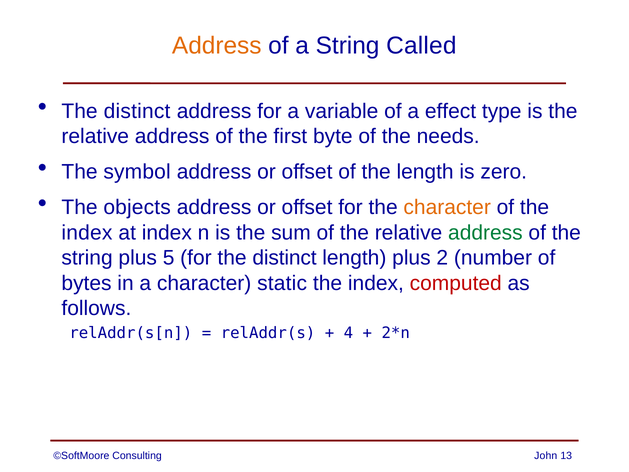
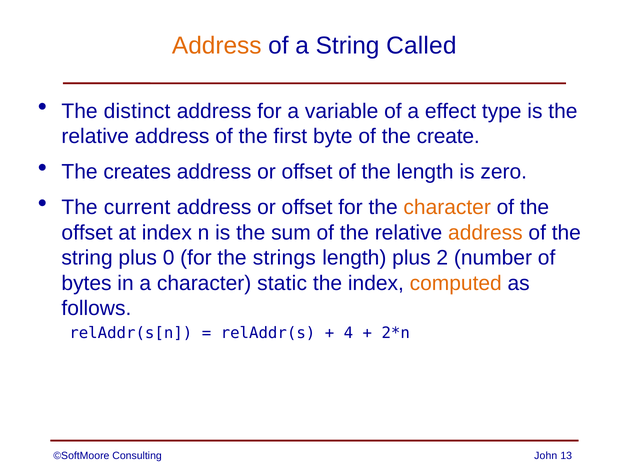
needs: needs -> create
symbol: symbol -> creates
objects: objects -> current
index at (87, 233): index -> offset
address at (485, 233) colour: green -> orange
5: 5 -> 0
for the distinct: distinct -> strings
computed colour: red -> orange
